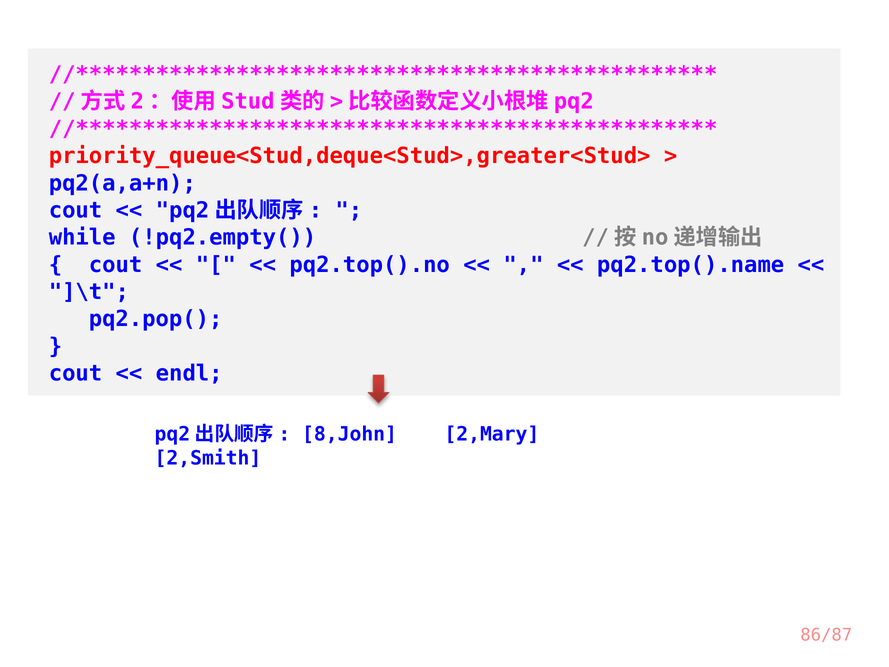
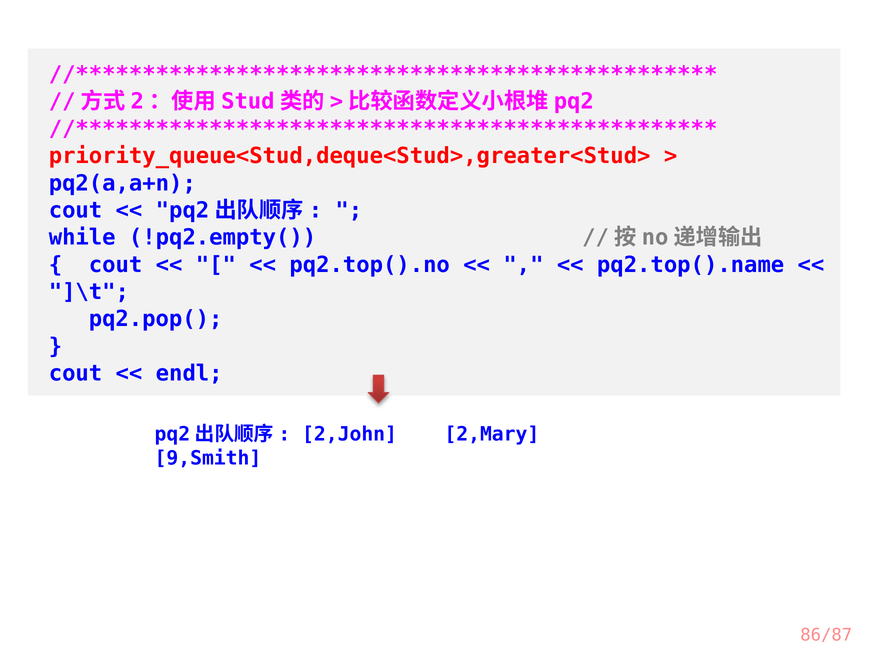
8,John: 8,John -> 2,John
2,Smith: 2,Smith -> 9,Smith
